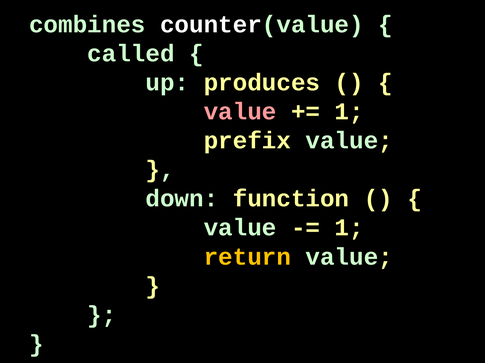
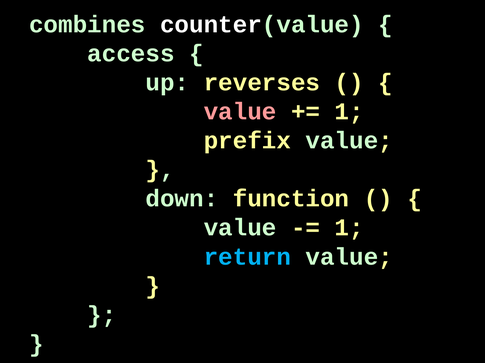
called: called -> access
produces: produces -> reverses
return colour: yellow -> light blue
